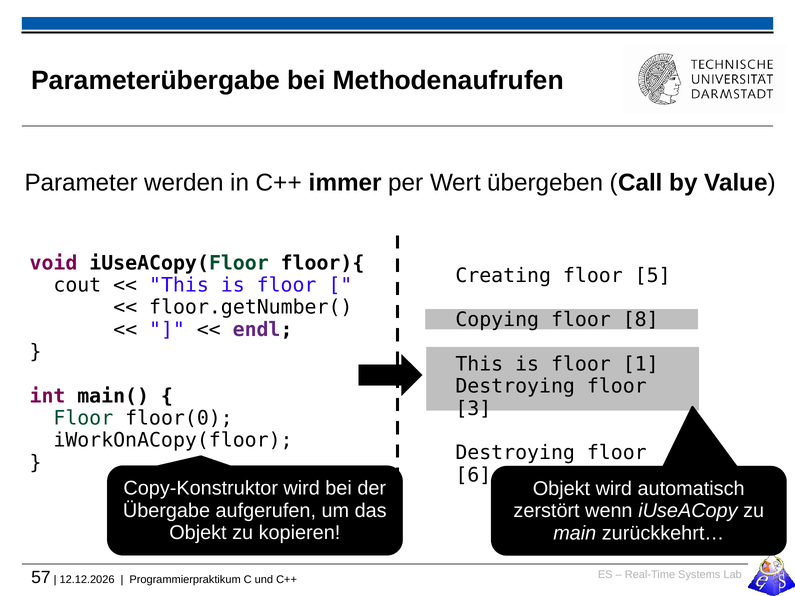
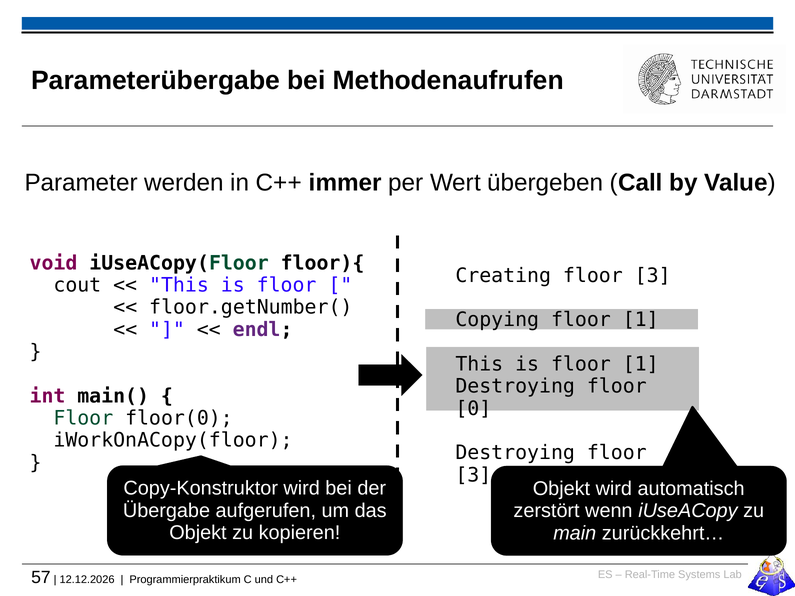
Creating floor 5: 5 -> 3
Copying floor 8: 8 -> 1
3: 3 -> 0
6 at (473, 475): 6 -> 3
